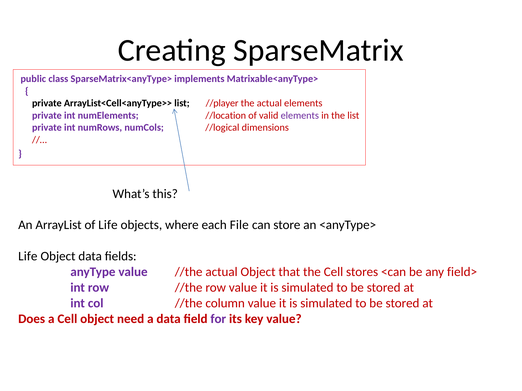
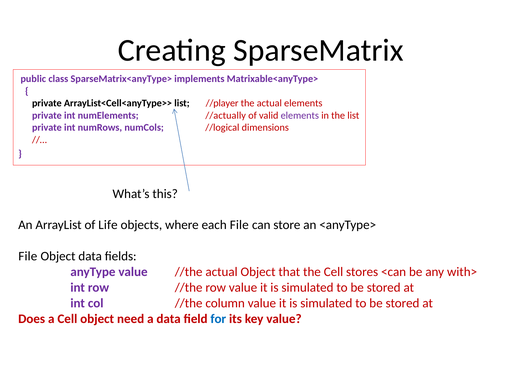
//location: //location -> //actually
Life at (28, 257): Life -> File
field>: field> -> with>
for colour: purple -> blue
